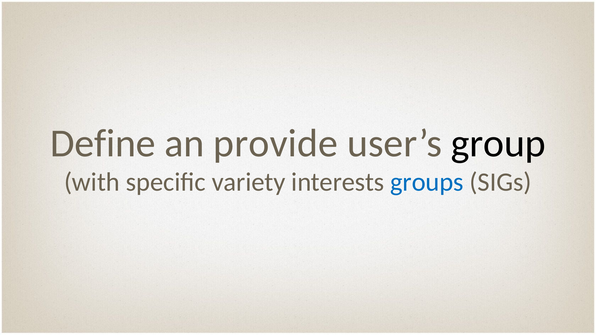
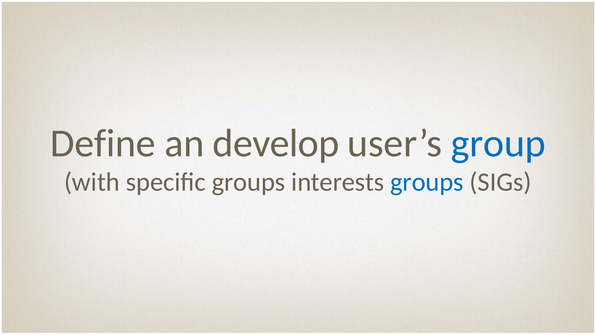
provide: provide -> develop
group colour: black -> blue
specific variety: variety -> groups
